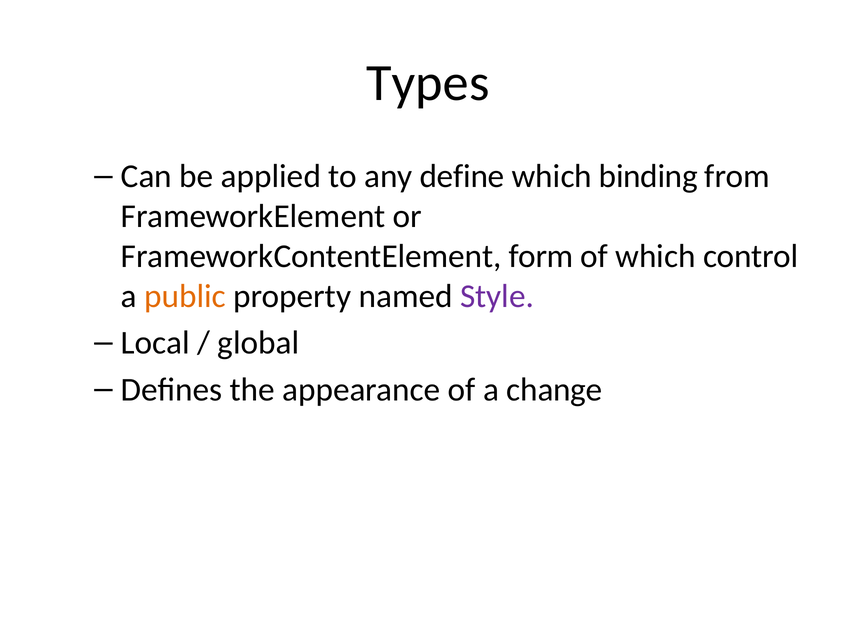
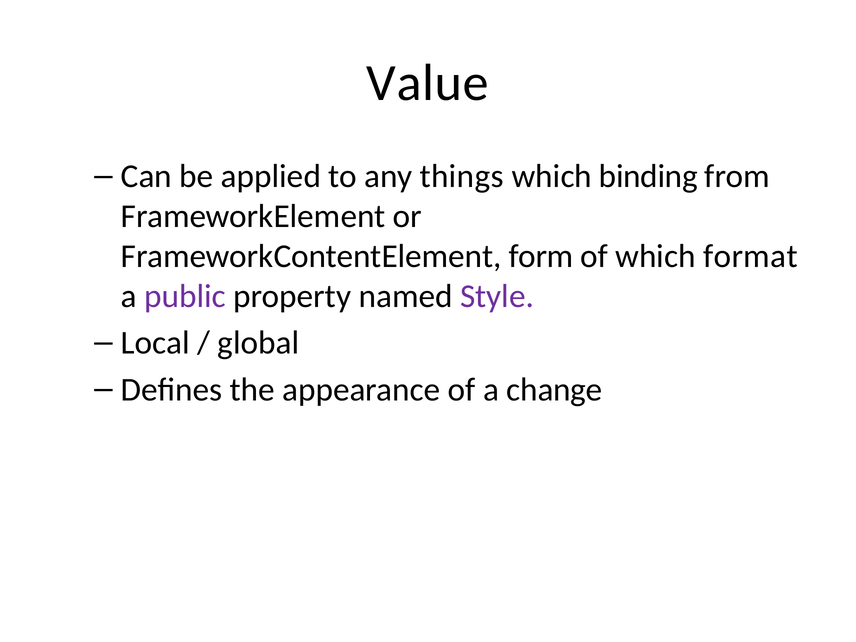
Types: Types -> Value
define: define -> things
control: control -> format
public colour: orange -> purple
